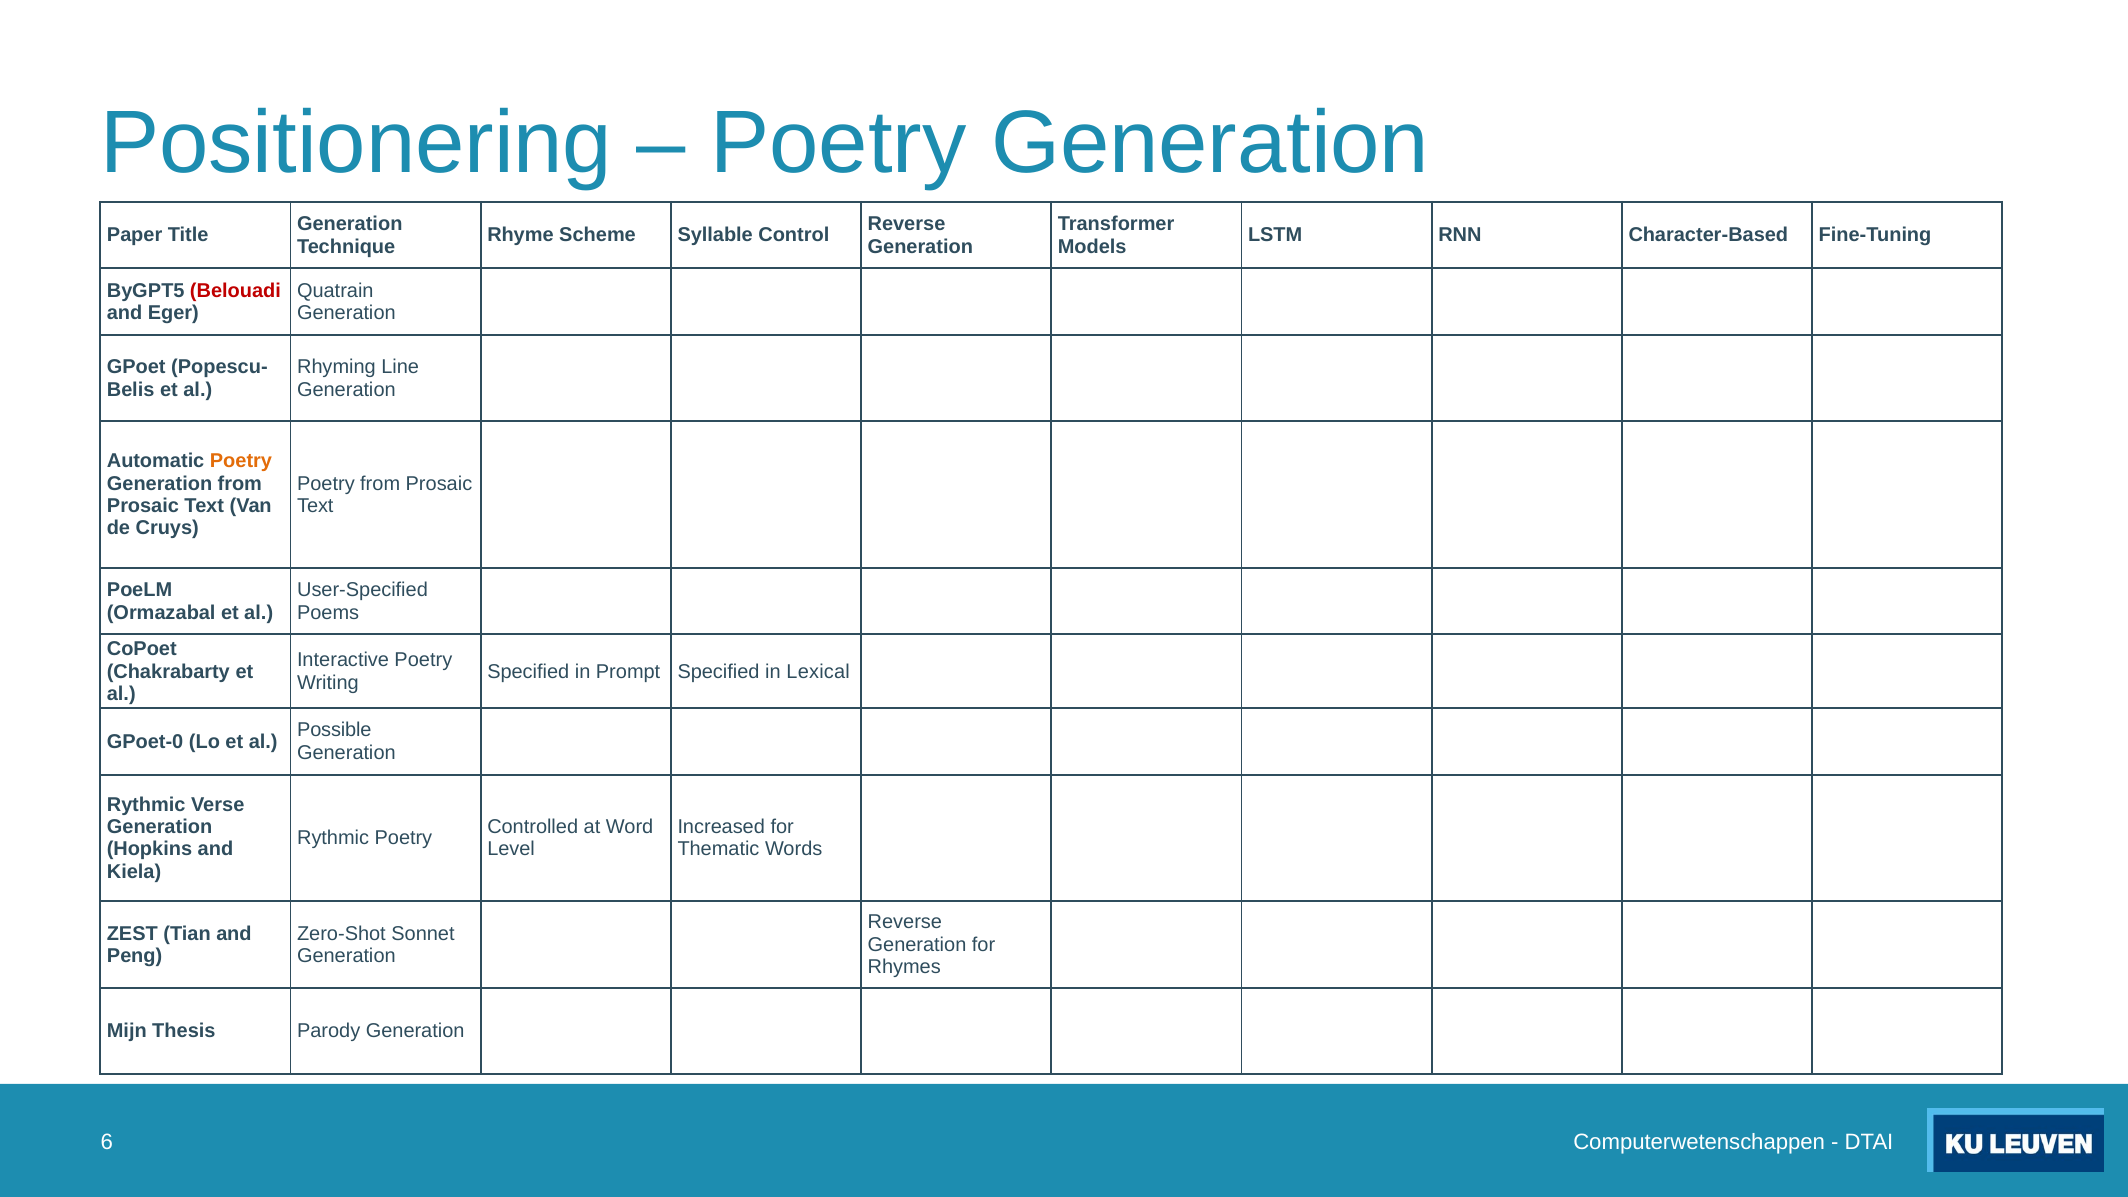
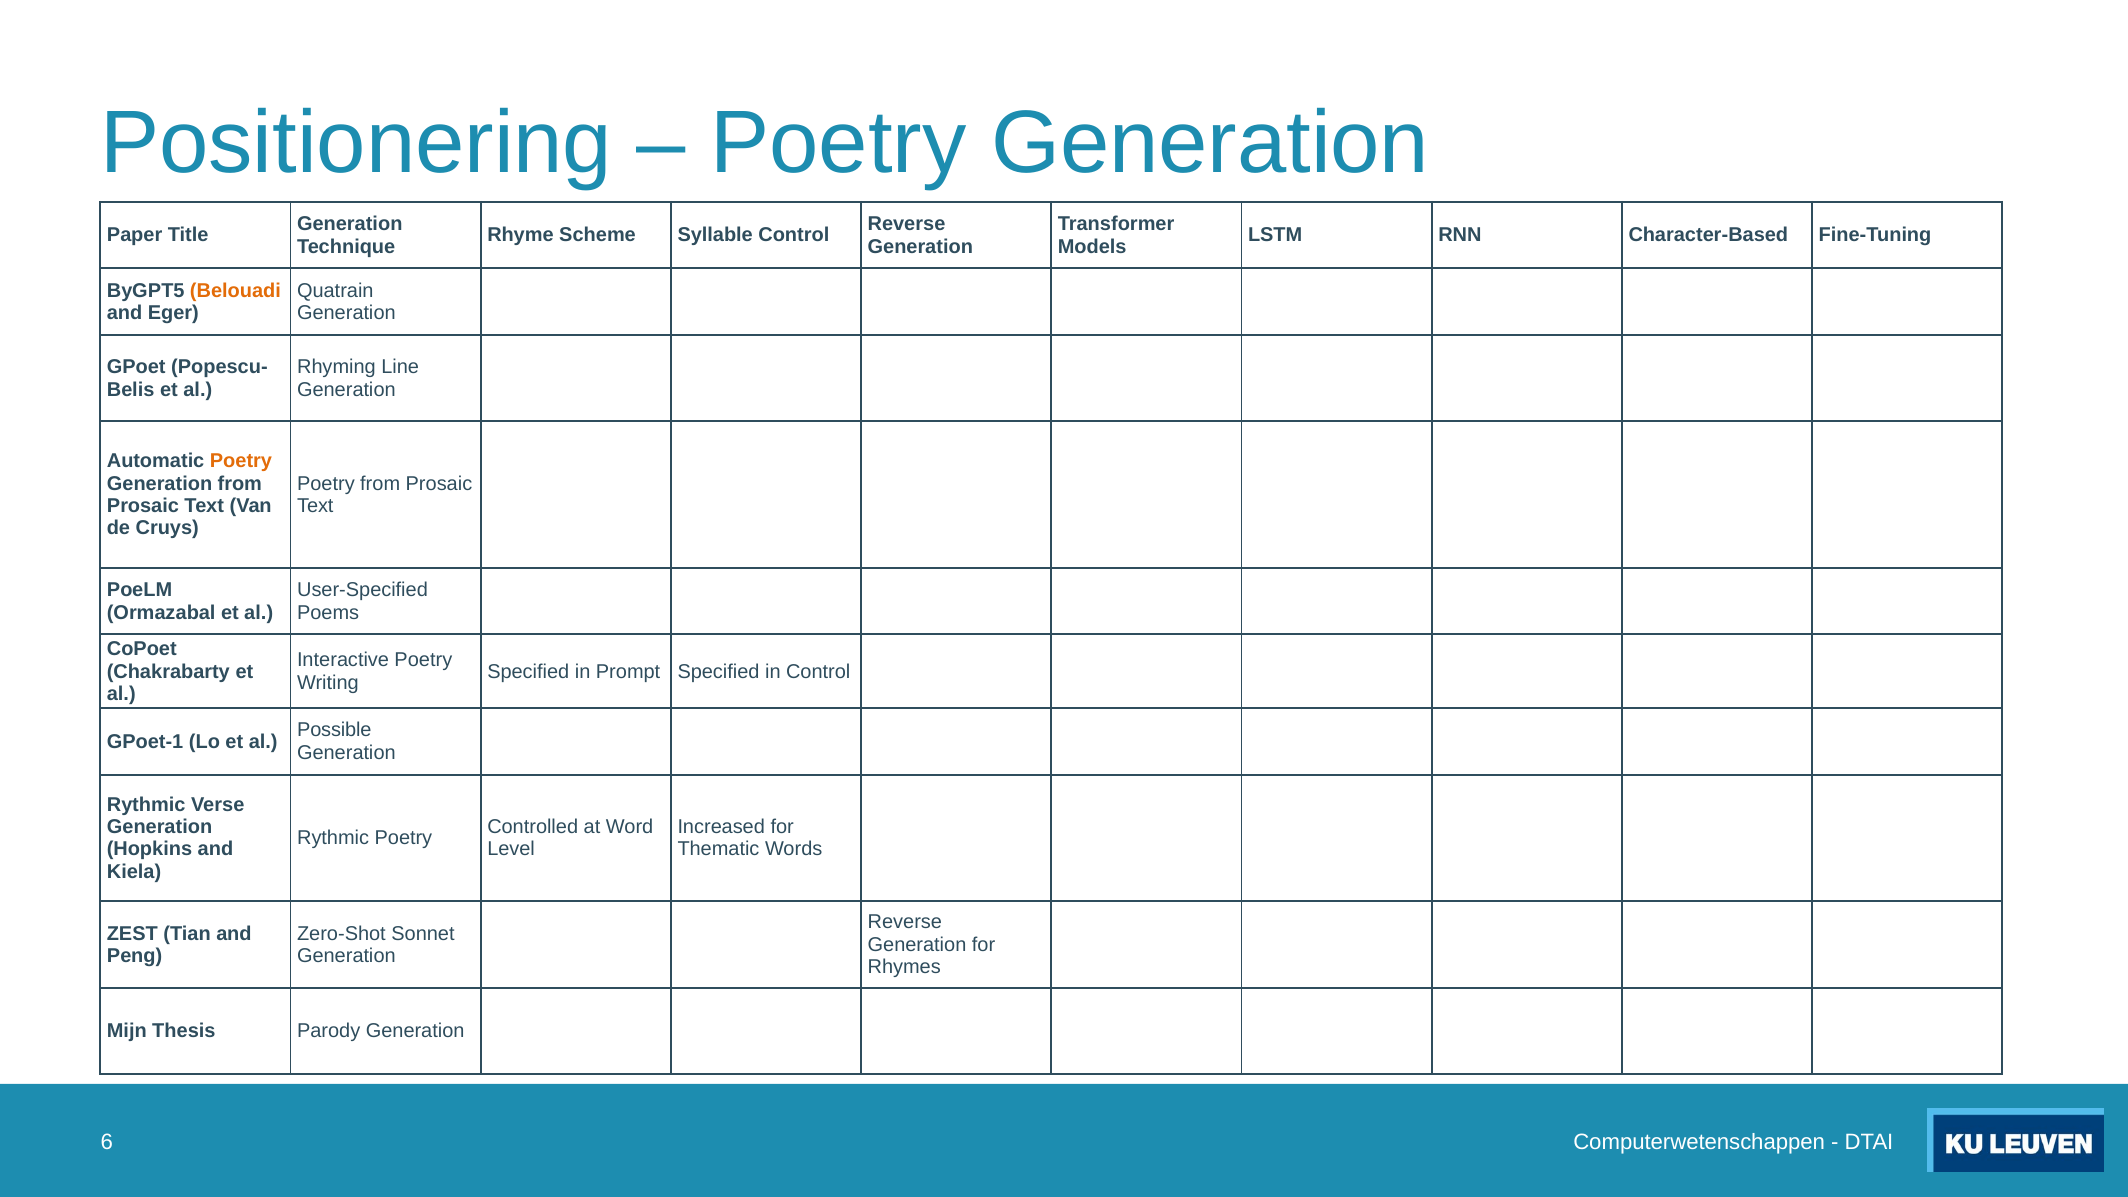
Belouadi colour: red -> orange
in Lexical: Lexical -> Control
GPoet-0: GPoet-0 -> GPoet-1
